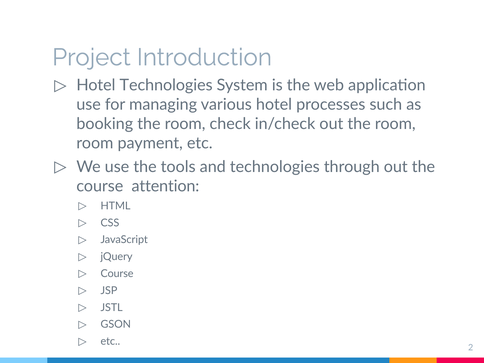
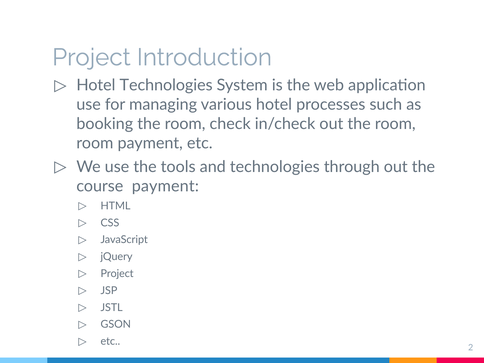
course attention: attention -> payment
Course at (117, 274): Course -> Project
